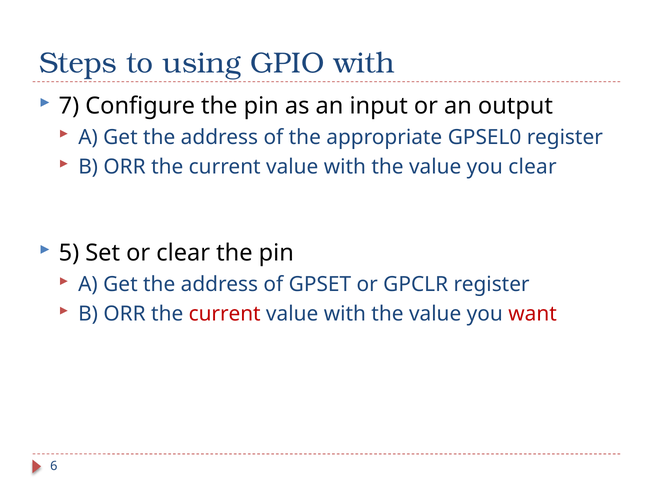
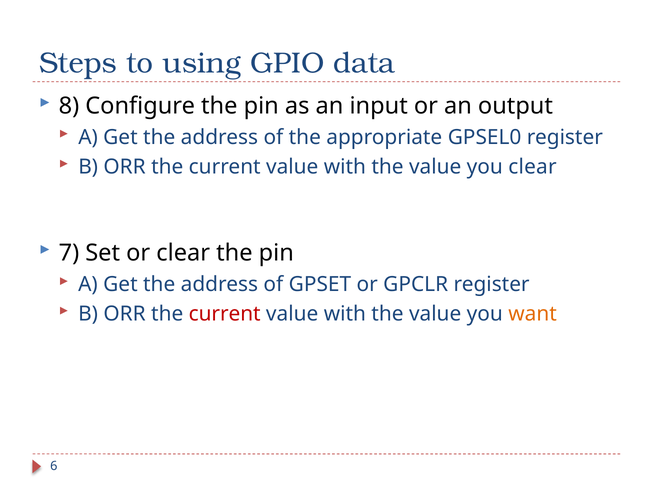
GPIO with: with -> data
7: 7 -> 8
5: 5 -> 7
want colour: red -> orange
